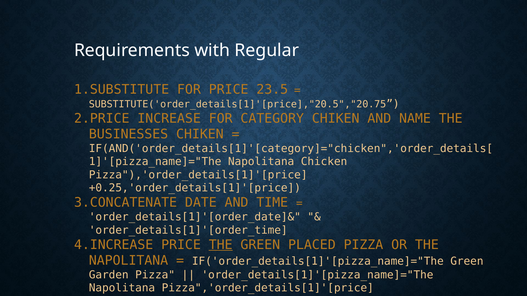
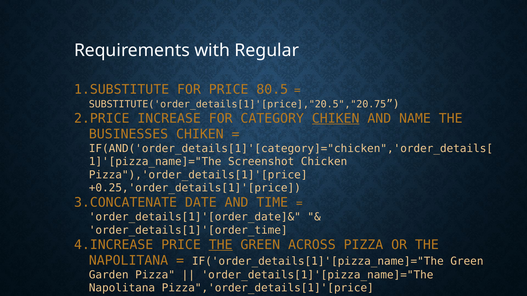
23.5: 23.5 -> 80.5
CHIKEN at (336, 119) underline: none -> present
Napolitana at (261, 162): Napolitana -> Screenshot
PLACED: PLACED -> ACROSS
